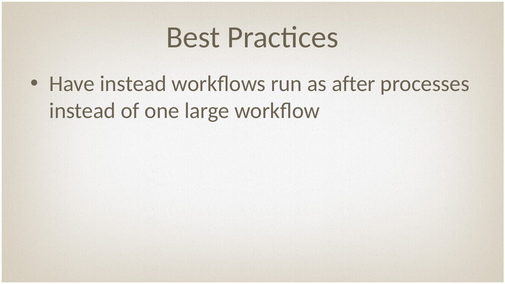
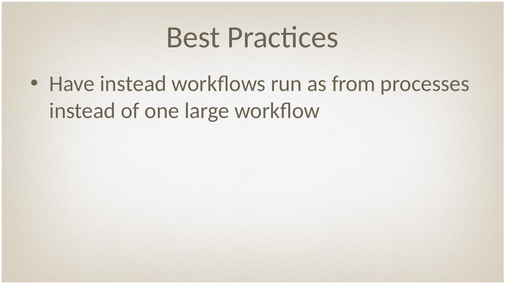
after: after -> from
